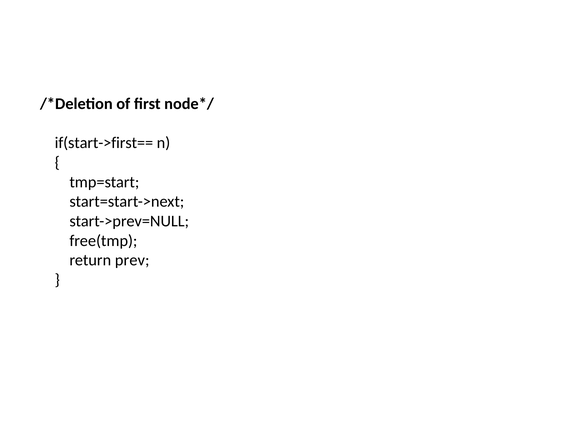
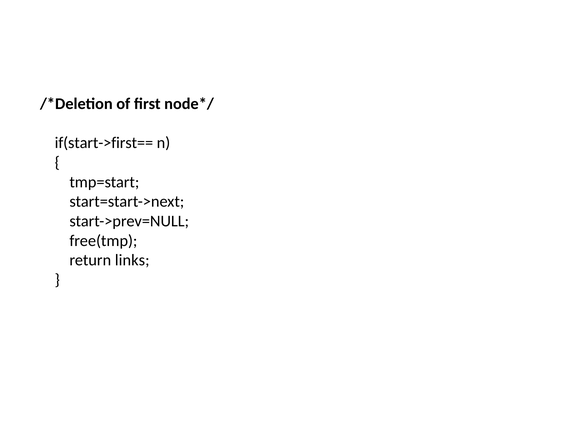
prev: prev -> links
